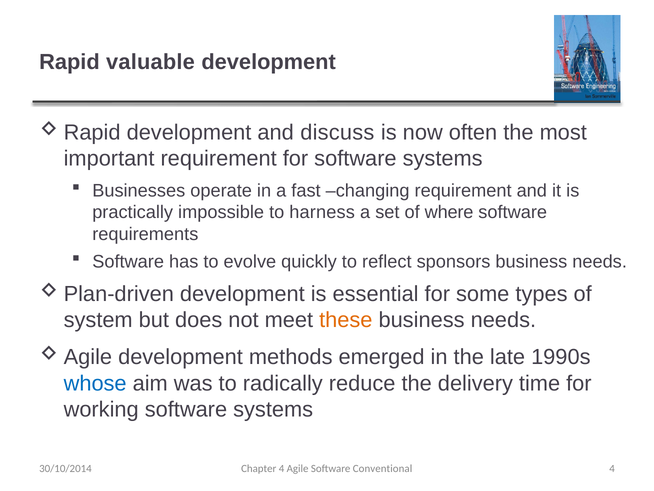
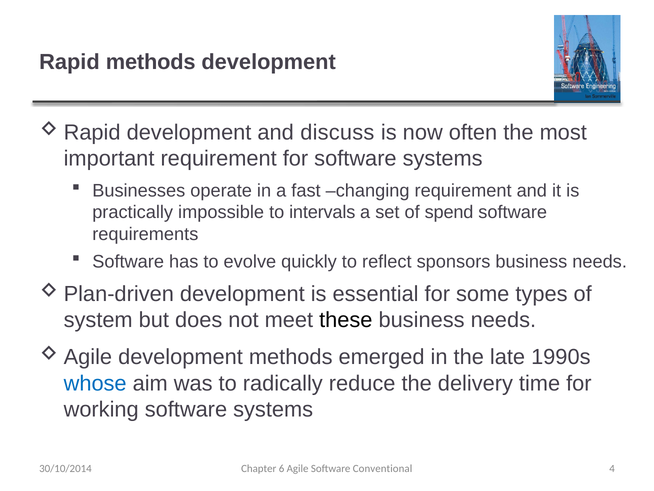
Rapid valuable: valuable -> methods
harness: harness -> intervals
where: where -> spend
these colour: orange -> black
Chapter 4: 4 -> 6
